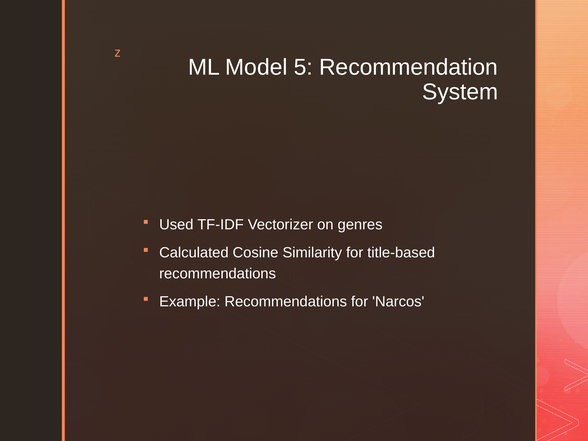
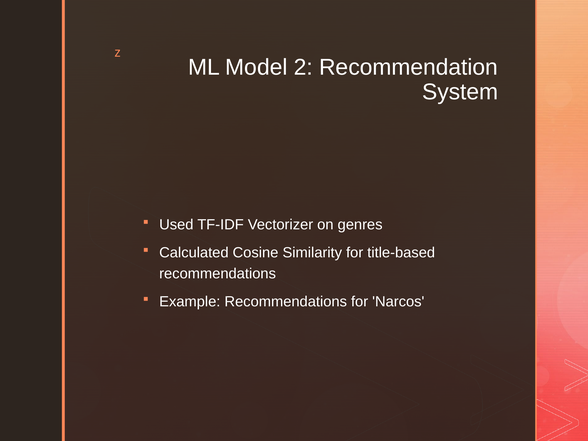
5: 5 -> 2
